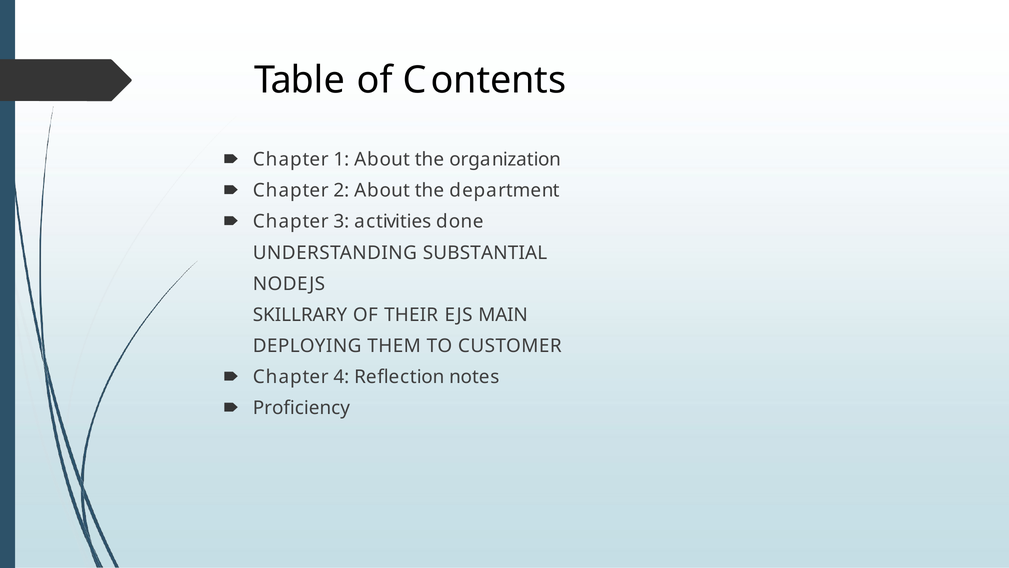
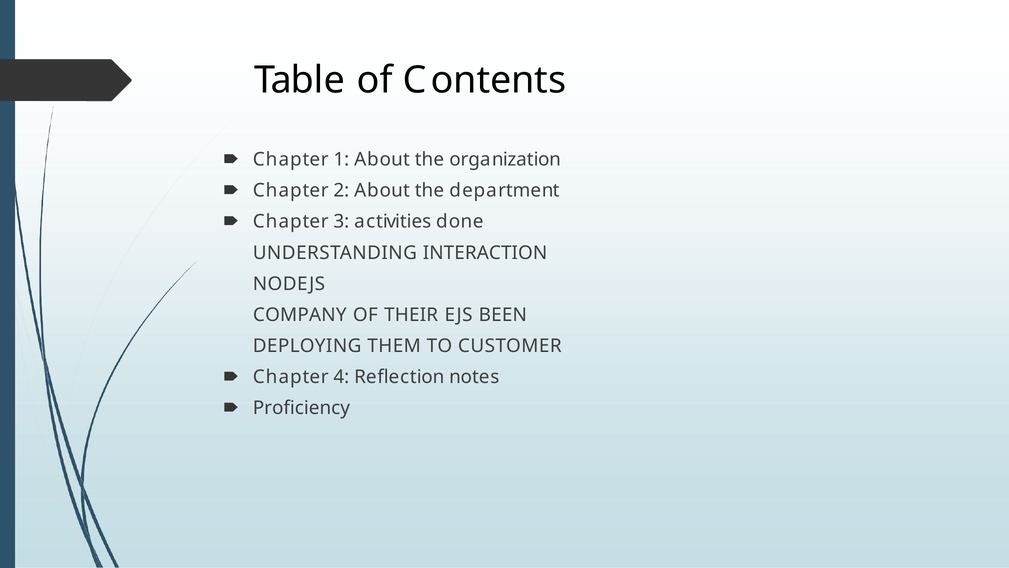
SUBSTANTIAL: SUBSTANTIAL -> INTERACTION
SKILLRARY: SKILLRARY -> COMPANY
MAIN: MAIN -> BEEN
